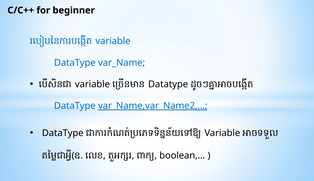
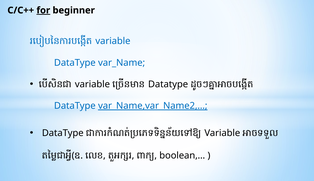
for underline: none -> present
